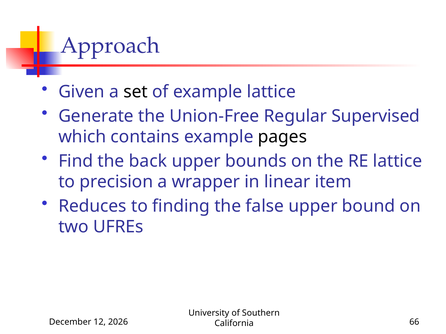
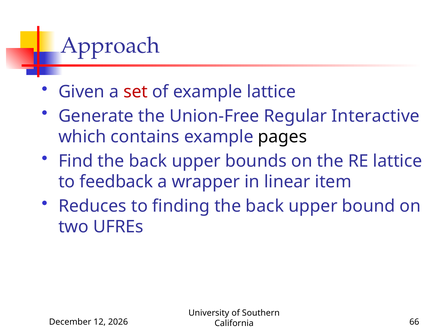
set colour: black -> red
Supervised: Supervised -> Interactive
precision: precision -> feedback
finding the false: false -> back
